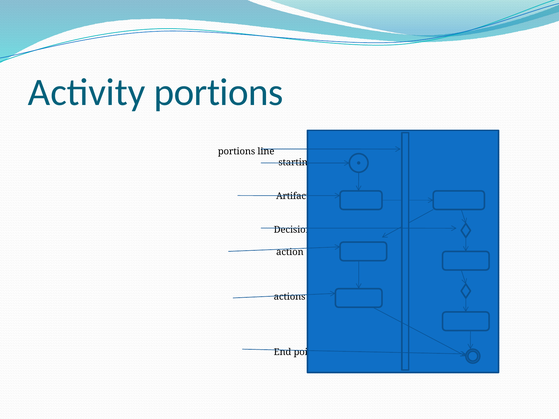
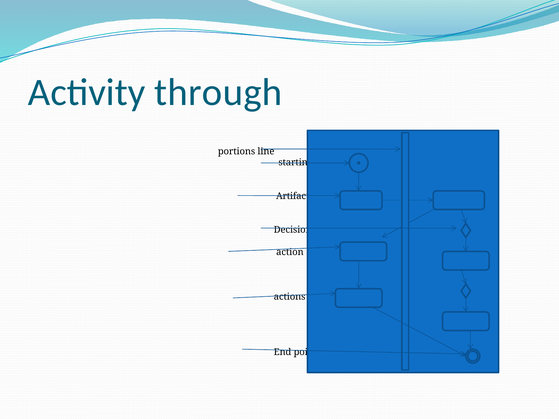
Activity portions: portions -> through
